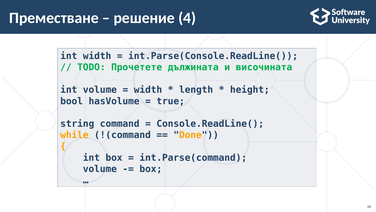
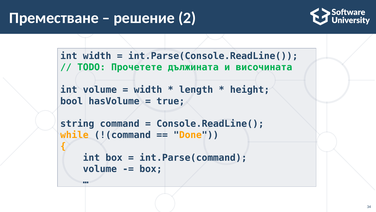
4: 4 -> 2
